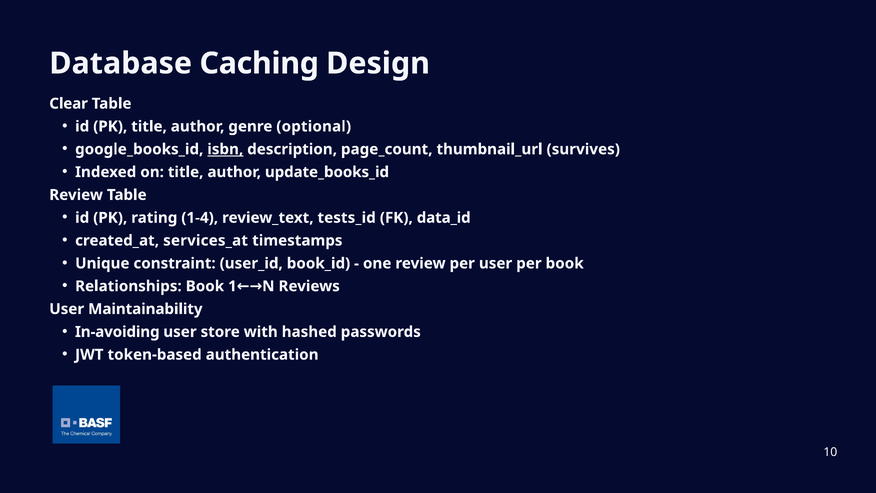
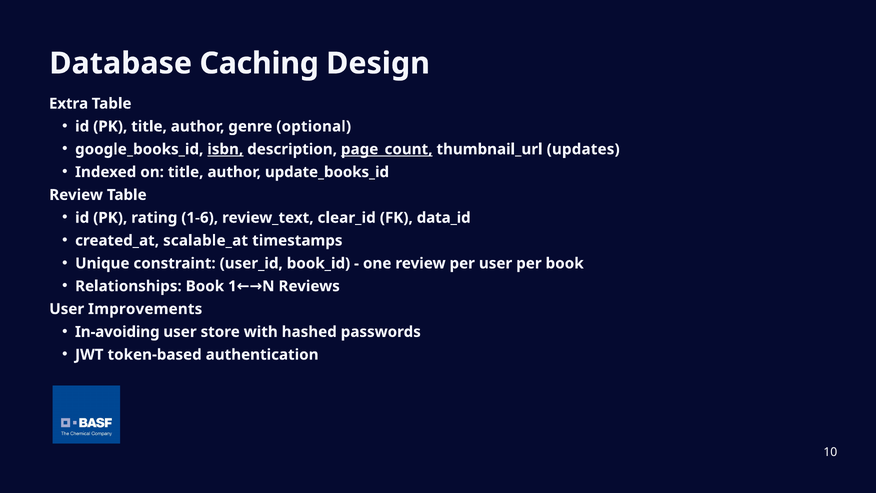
Clear: Clear -> Extra
page_count underline: none -> present
survives: survives -> updates
1-4: 1-4 -> 1-6
tests_id: tests_id -> clear_id
services_at: services_at -> scalable_at
Maintainability: Maintainability -> Improvements
